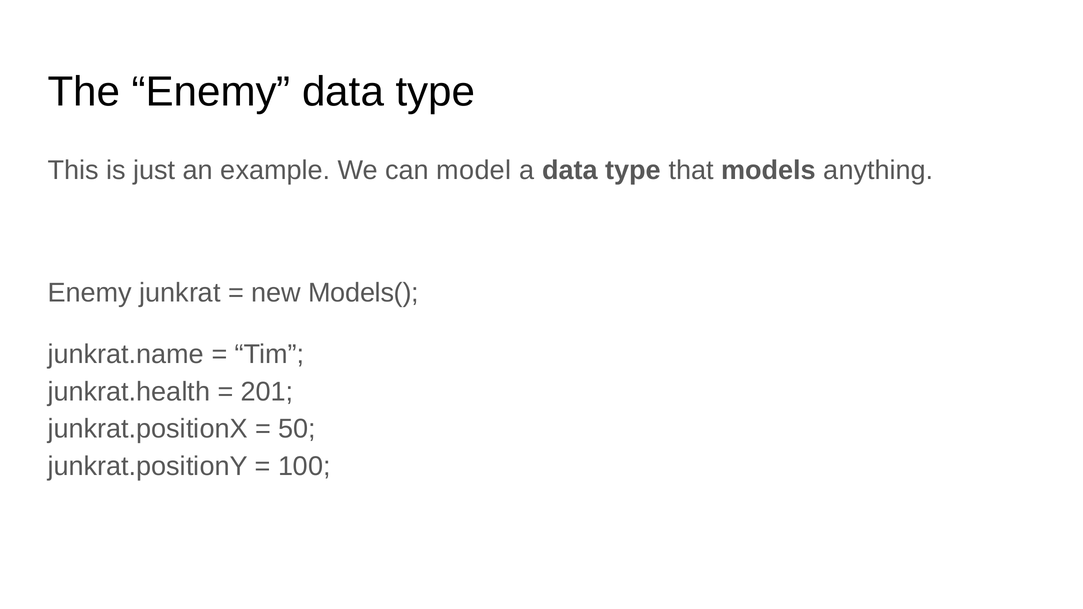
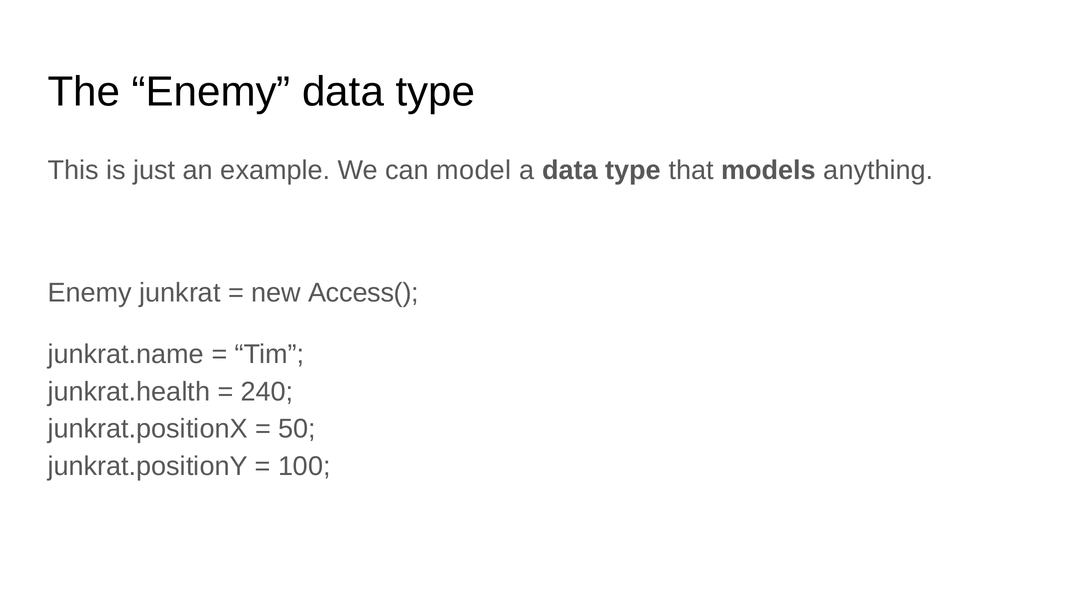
Models(: Models( -> Access(
201: 201 -> 240
